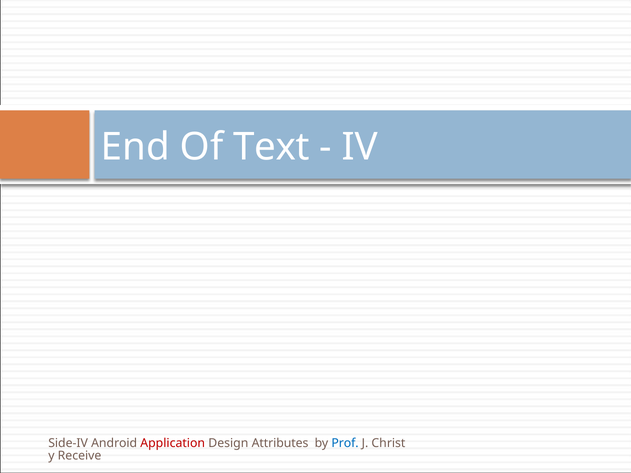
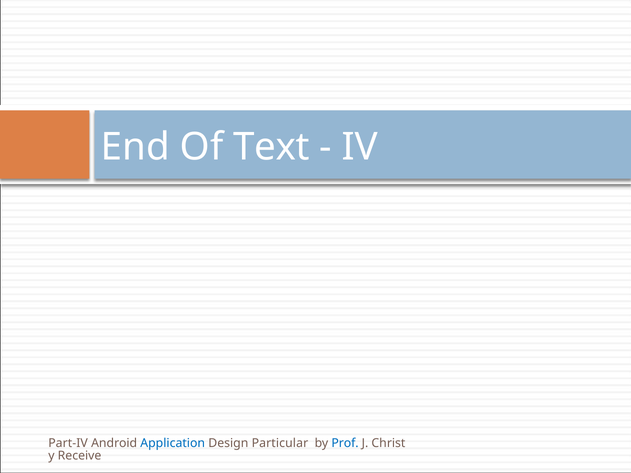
Side-IV: Side-IV -> Part-IV
Application colour: red -> blue
Attributes: Attributes -> Particular
